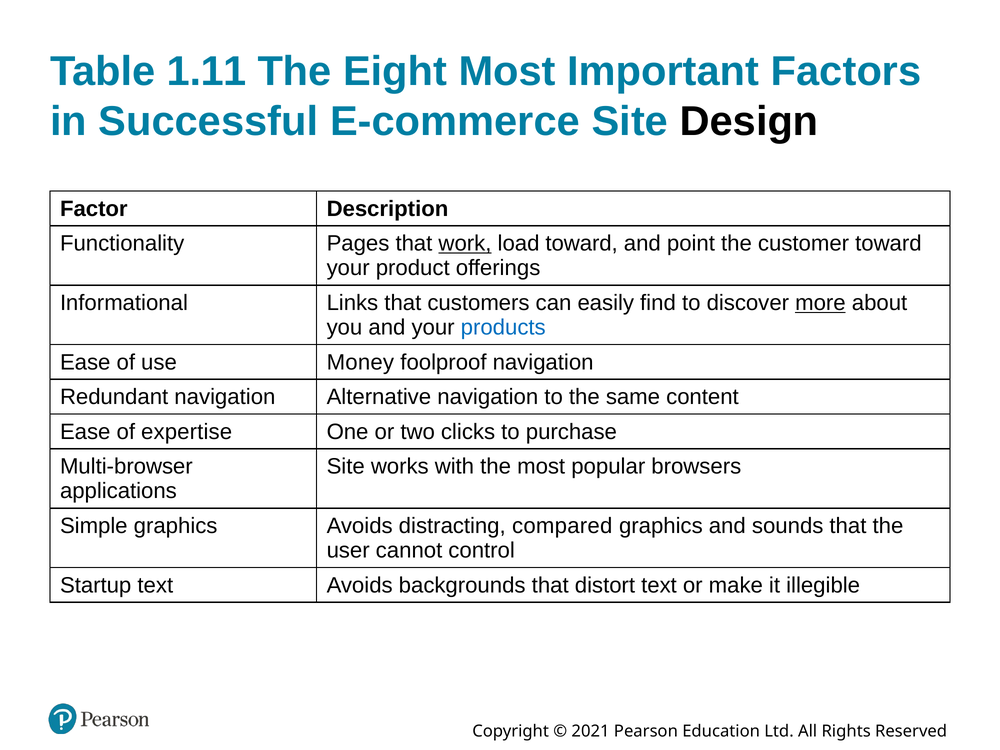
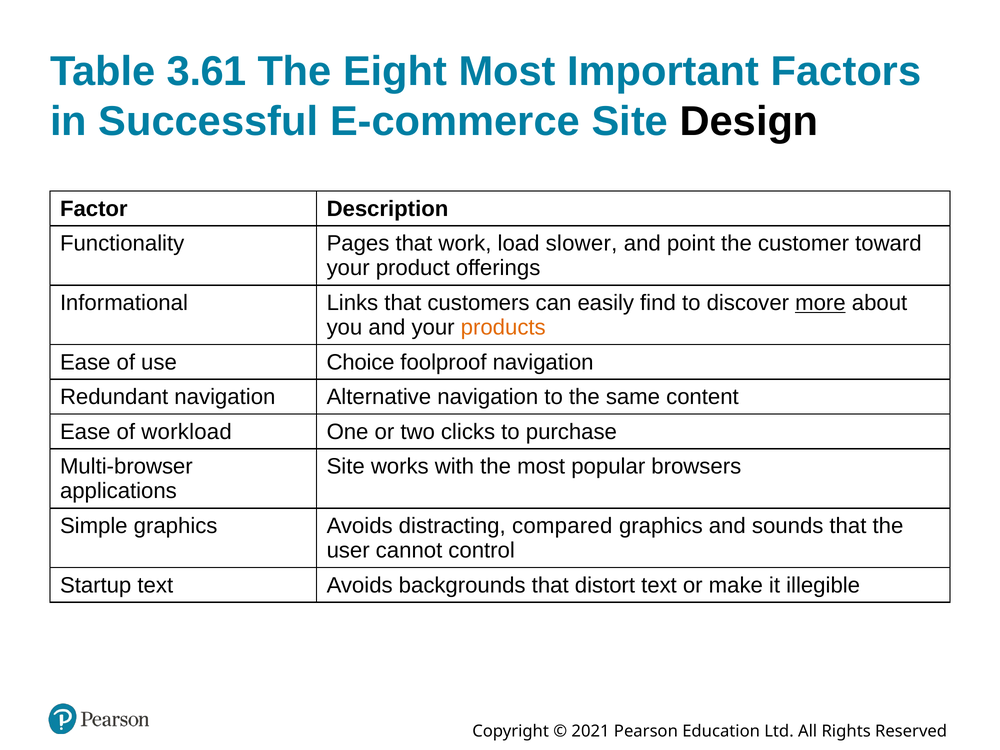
1.11: 1.11 -> 3.61
work underline: present -> none
load toward: toward -> slower
products colour: blue -> orange
Money: Money -> Choice
expertise: expertise -> workload
